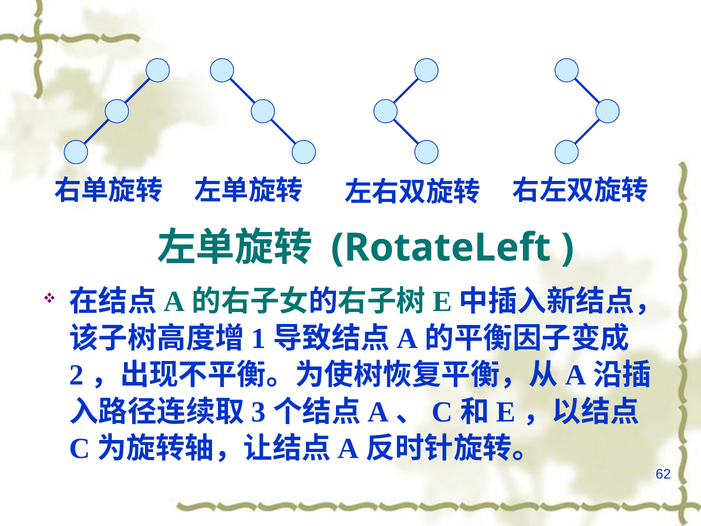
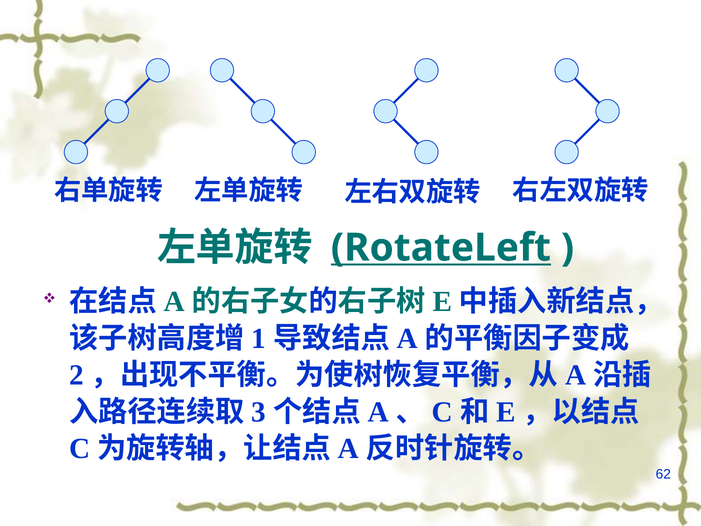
RotateLeft underline: none -> present
